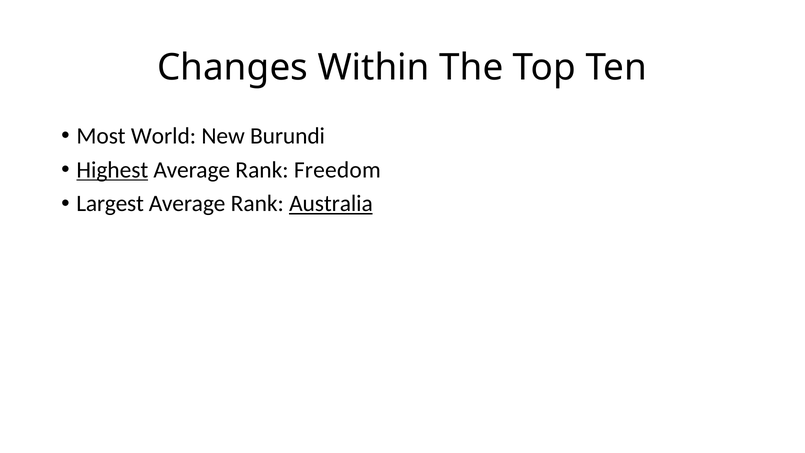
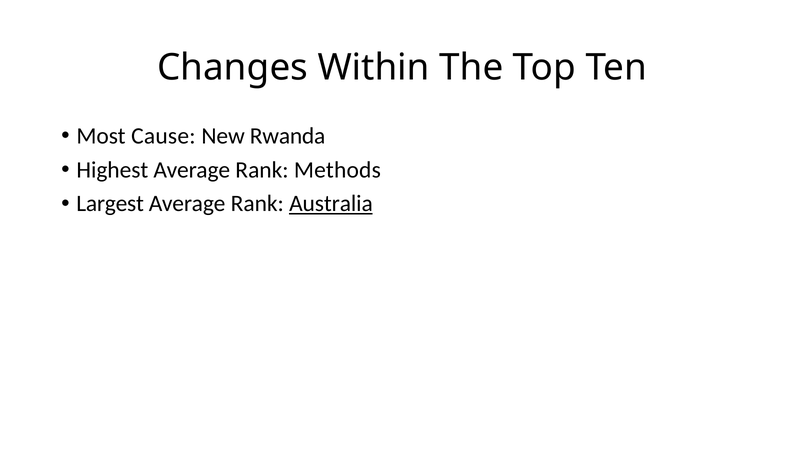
World: World -> Cause
Burundi: Burundi -> Rwanda
Highest underline: present -> none
Freedom: Freedom -> Methods
